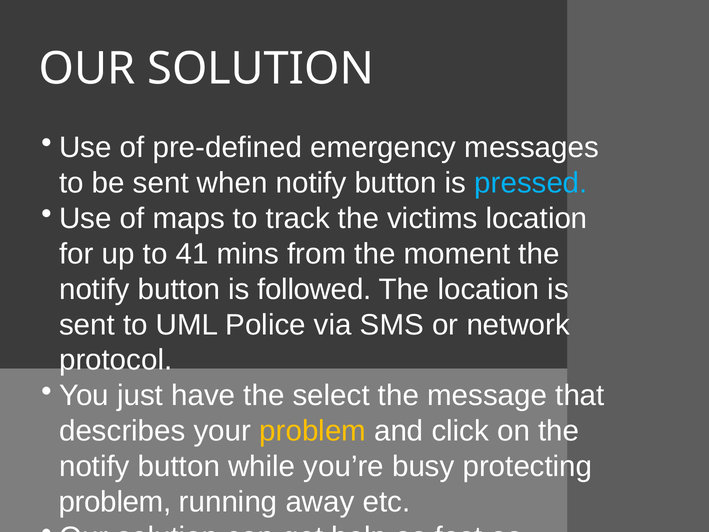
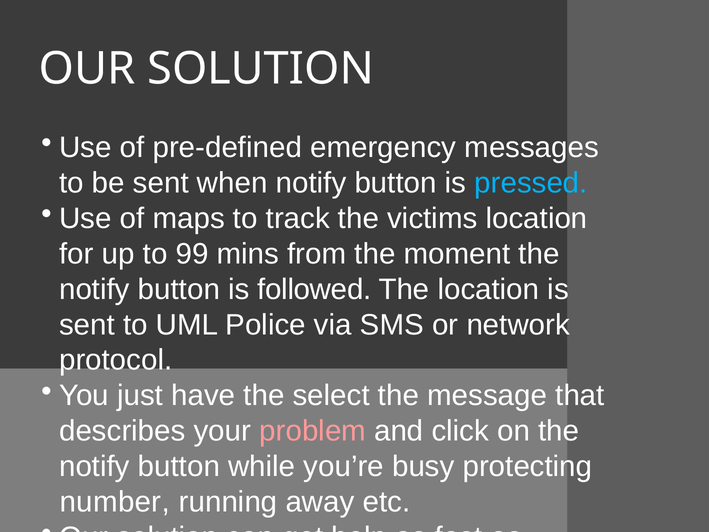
41: 41 -> 99
problem at (313, 431) colour: yellow -> pink
problem at (115, 502): problem -> number
